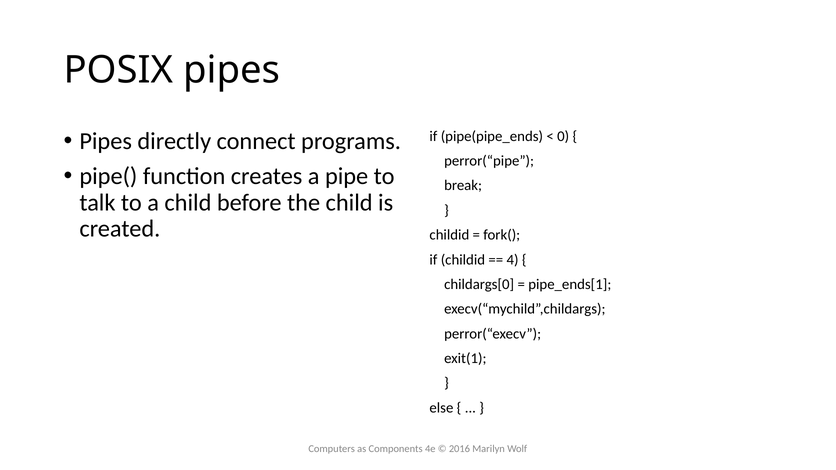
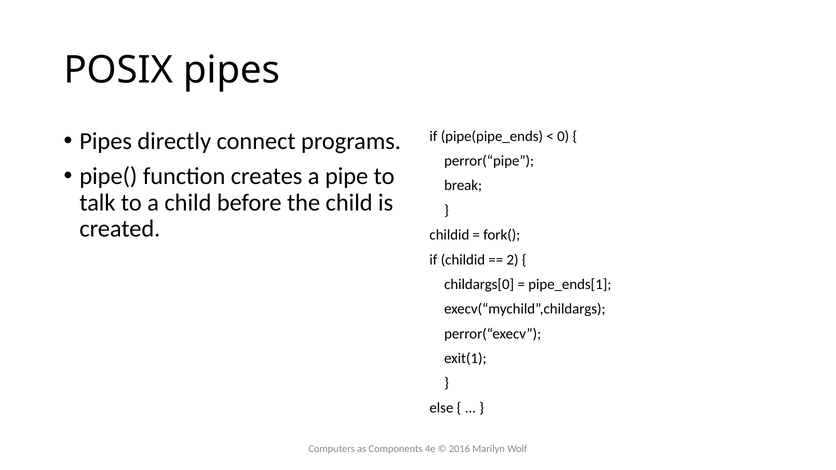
4: 4 -> 2
